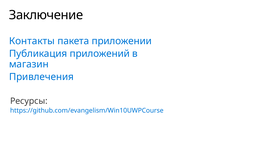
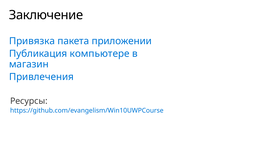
Контакты: Контакты -> Привязка
приложений: приложений -> компьютере
